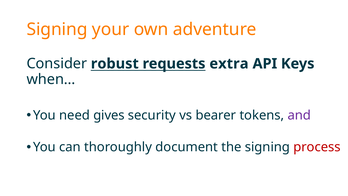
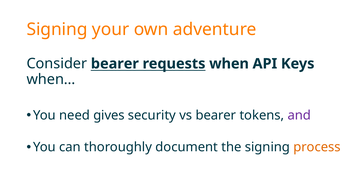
Consider robust: robust -> bearer
extra: extra -> when
process colour: red -> orange
